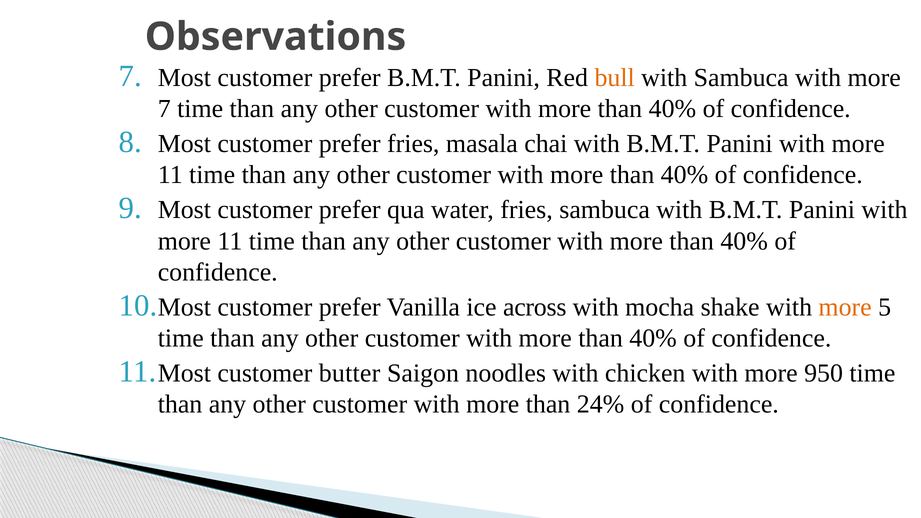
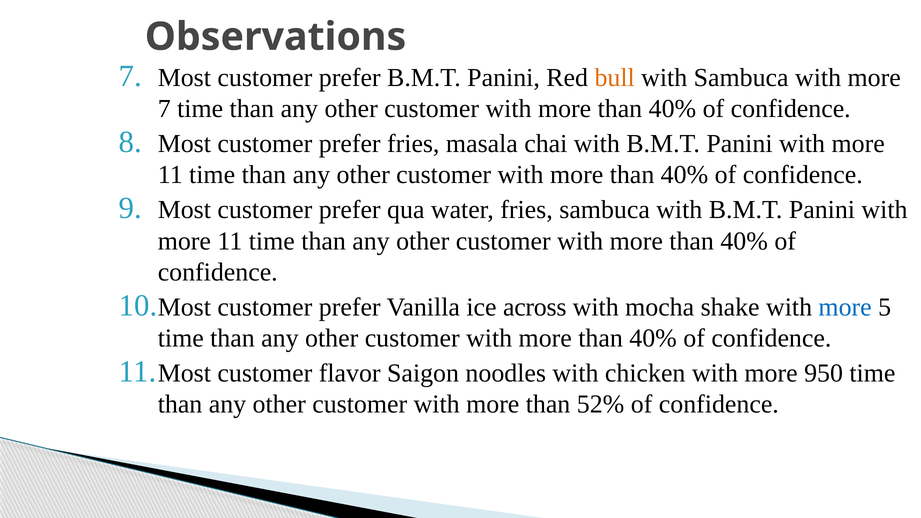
more at (845, 307) colour: orange -> blue
butter: butter -> flavor
24%: 24% -> 52%
